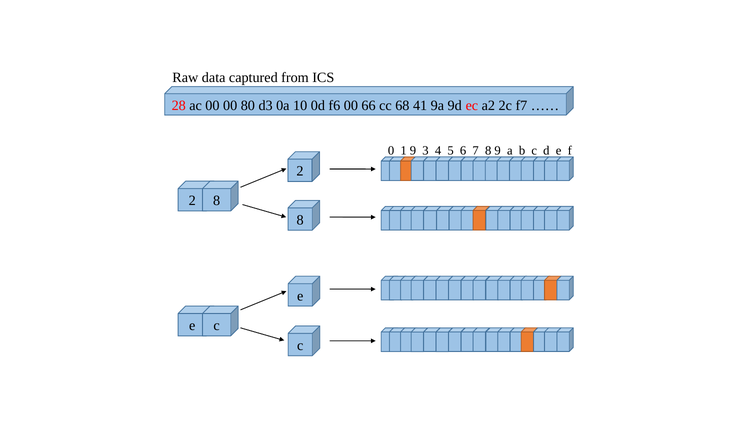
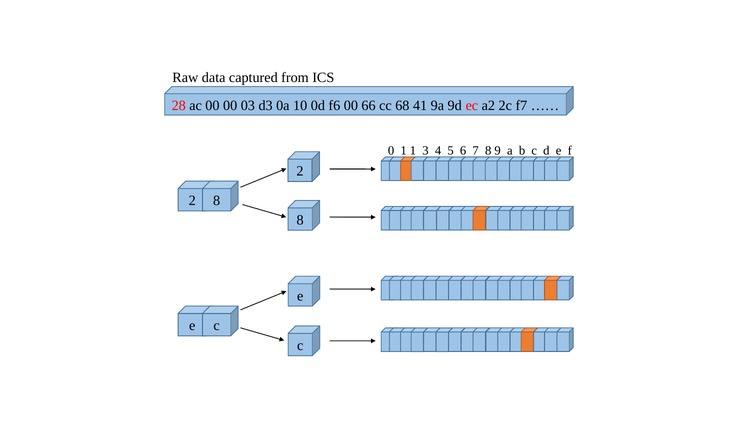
80: 80 -> 03
1 9: 9 -> 1
